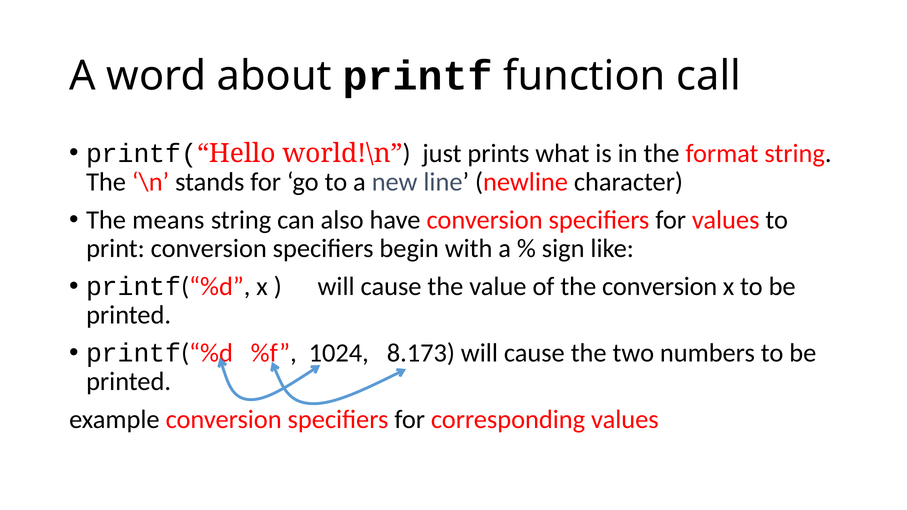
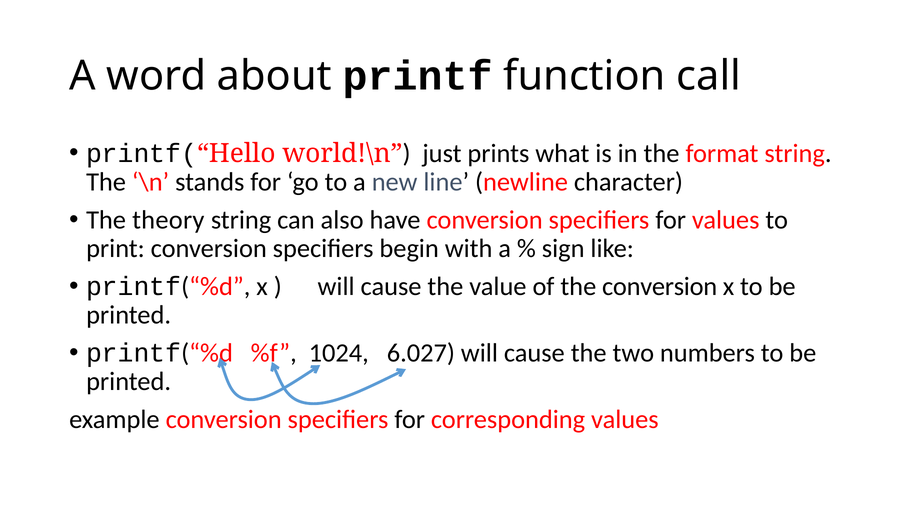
means: means -> theory
8.173: 8.173 -> 6.027
